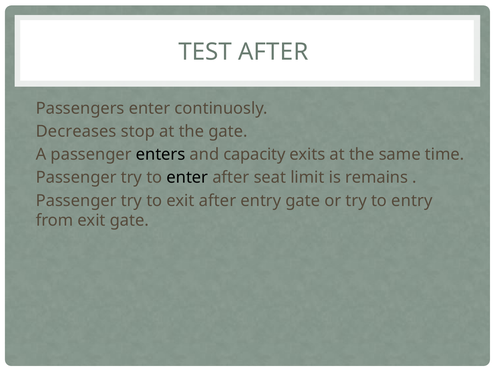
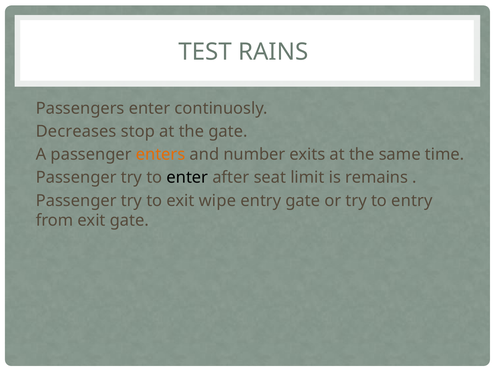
TEST AFTER: AFTER -> RAINS
enters colour: black -> orange
capacity: capacity -> number
exit after: after -> wipe
